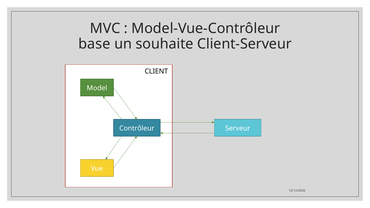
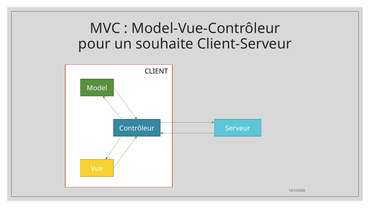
base: base -> pour
